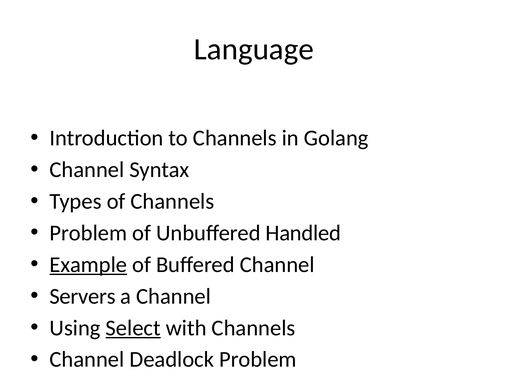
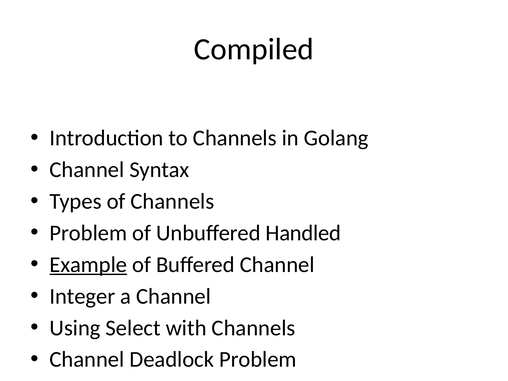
Language: Language -> Compiled
Servers: Servers -> Integer
Select underline: present -> none
